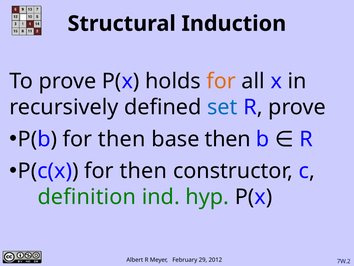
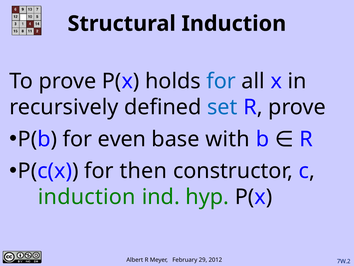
for at (221, 81) colour: orange -> blue
P(b for then: then -> even
base then: then -> with
definition at (87, 197): definition -> induction
